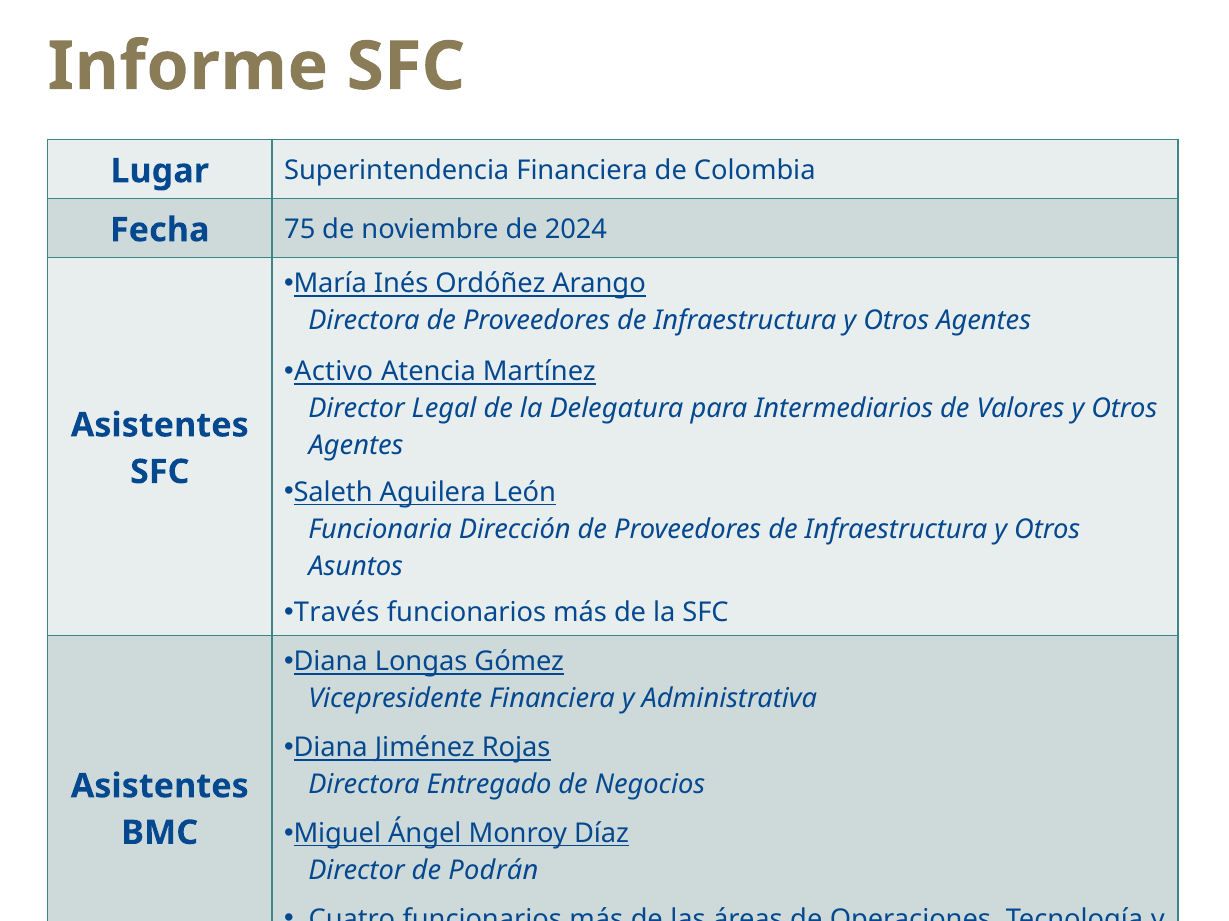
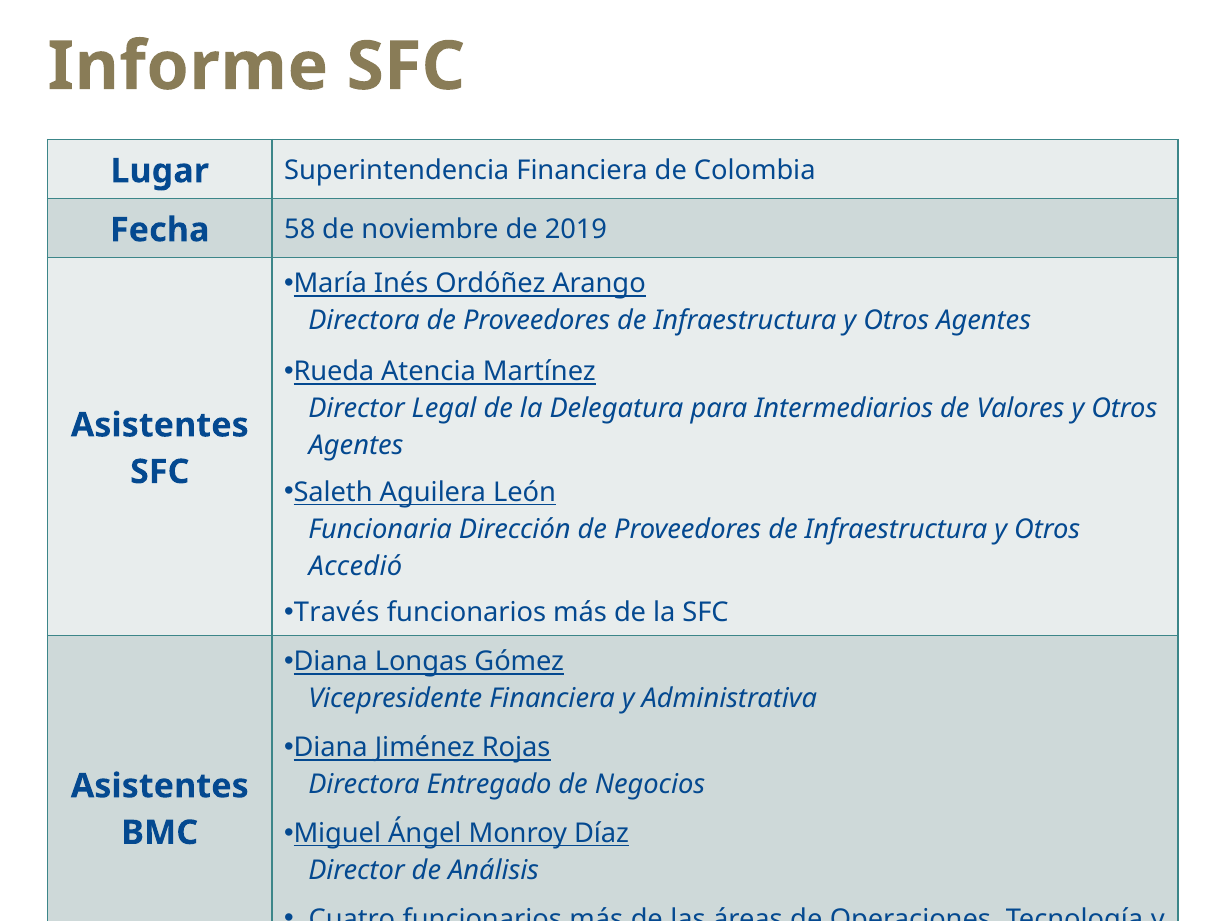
75: 75 -> 58
2024: 2024 -> 2019
Activo: Activo -> Rueda
Asuntos: Asuntos -> Accedió
Podrán: Podrán -> Análisis
